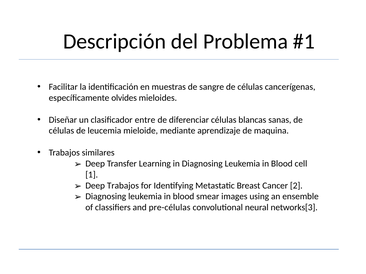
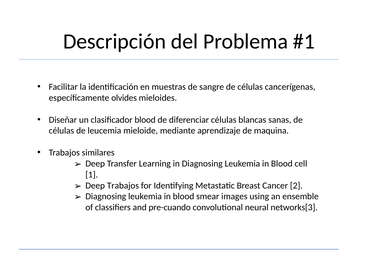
clasificador entre: entre -> blood
pre-células: pre-células -> pre-cuando
